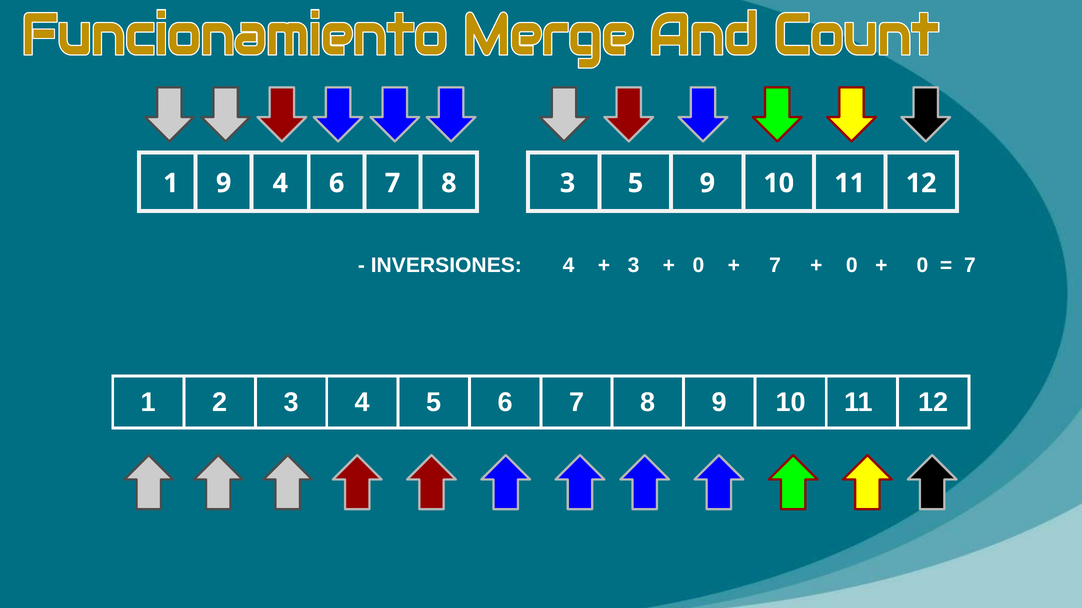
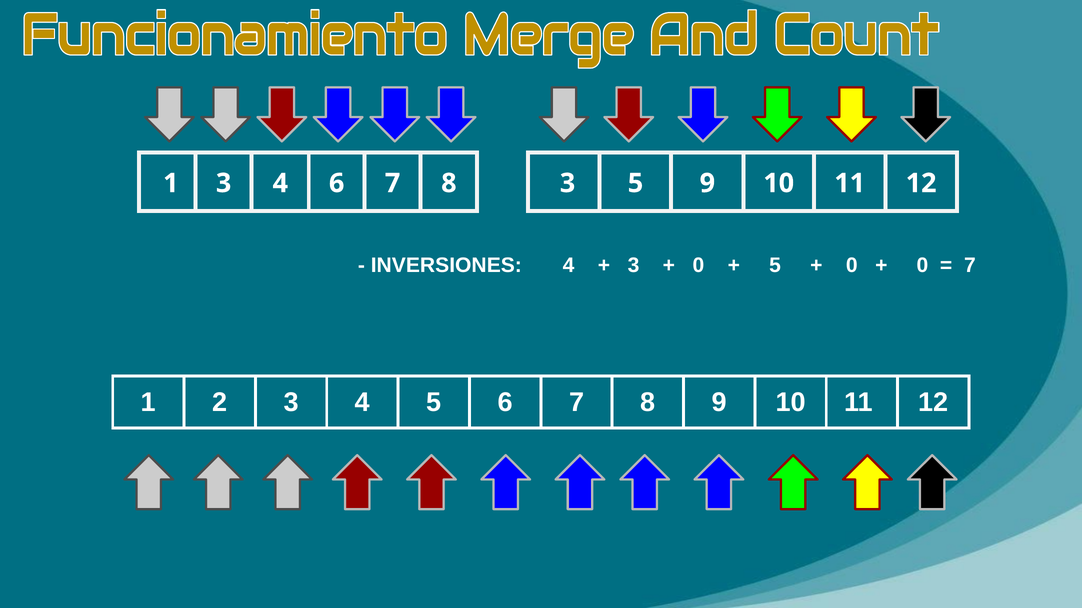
1 9: 9 -> 3
7 at (775, 265): 7 -> 5
